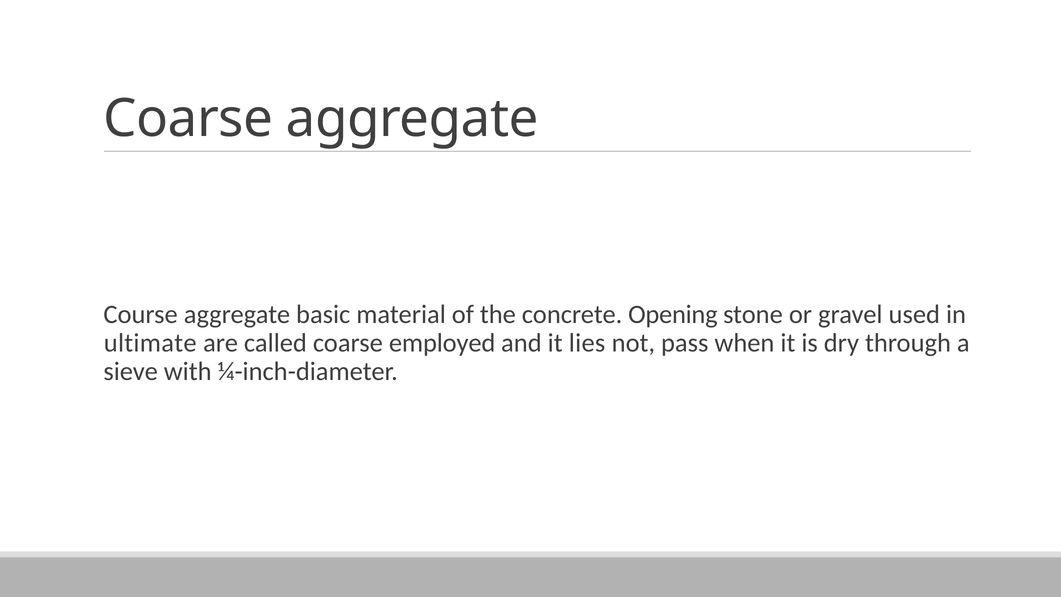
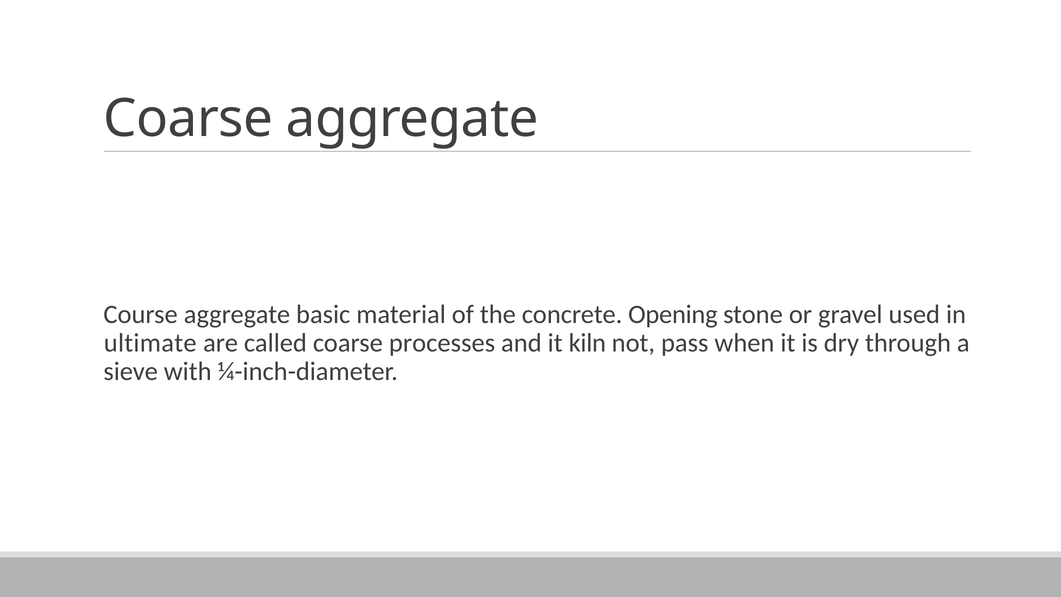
employed: employed -> processes
lies: lies -> kiln
